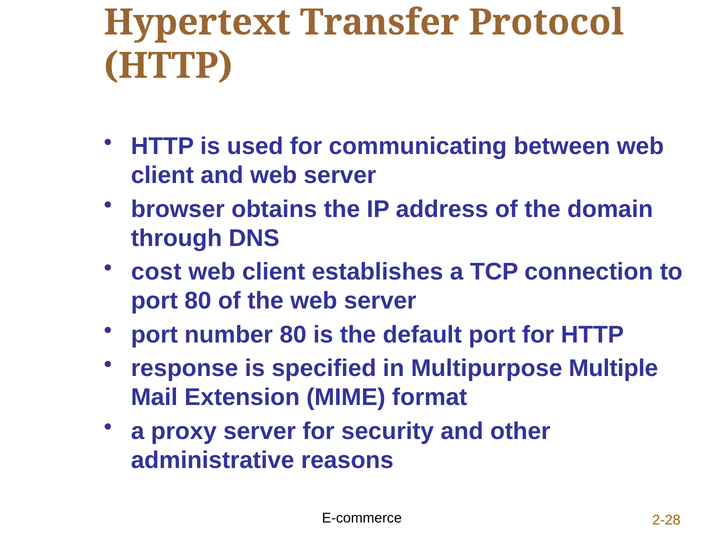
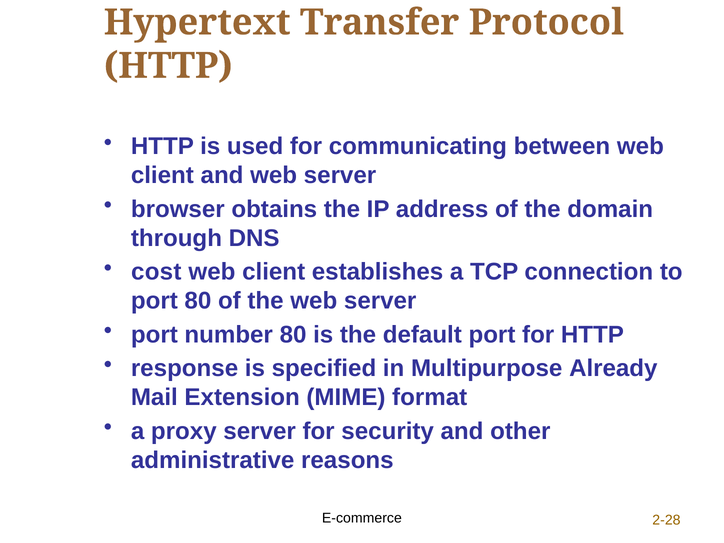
Multiple: Multiple -> Already
